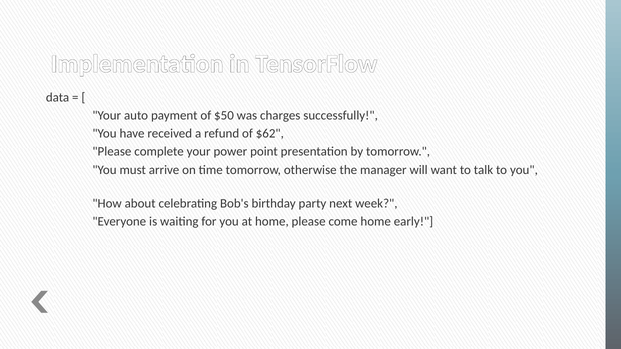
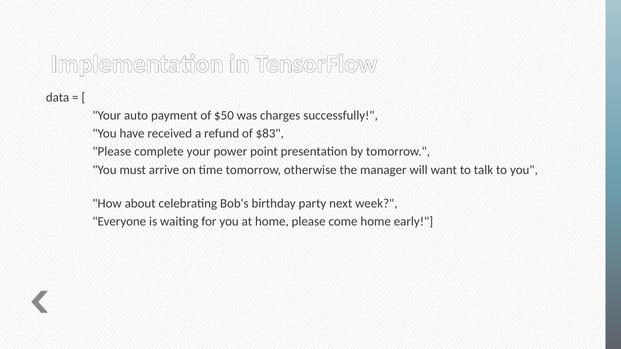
$62: $62 -> $83
